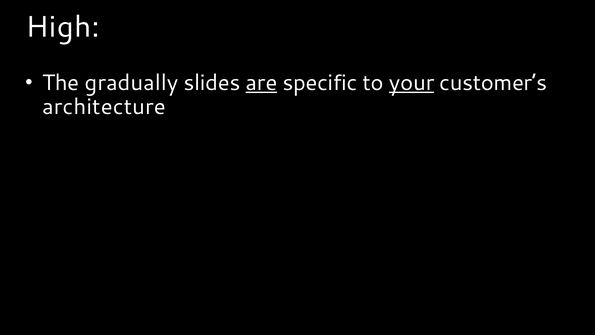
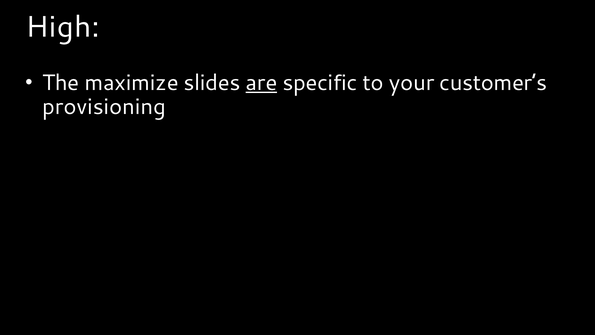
gradually: gradually -> maximize
your underline: present -> none
architecture: architecture -> provisioning
